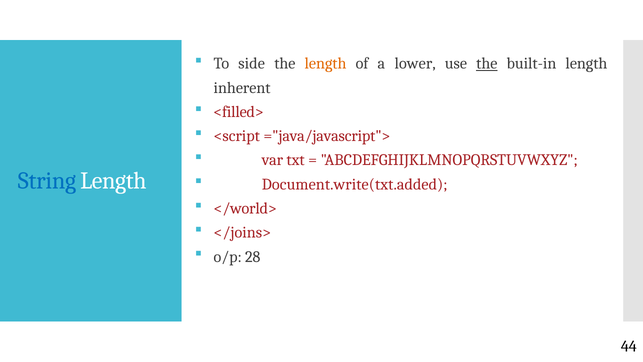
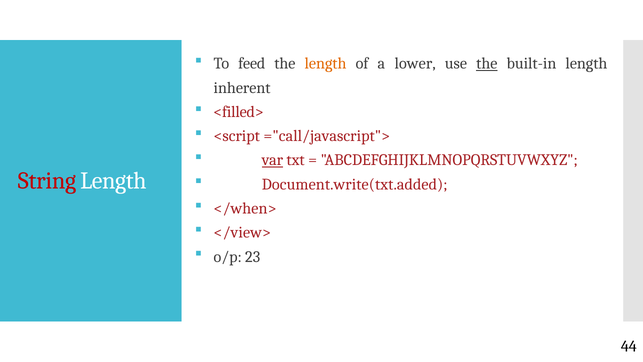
side: side -> feed
="java/javascript">: ="java/javascript"> -> ="call/javascript">
var underline: none -> present
String colour: blue -> red
</world>: </world> -> </when>
</joins>: </joins> -> </view>
28: 28 -> 23
